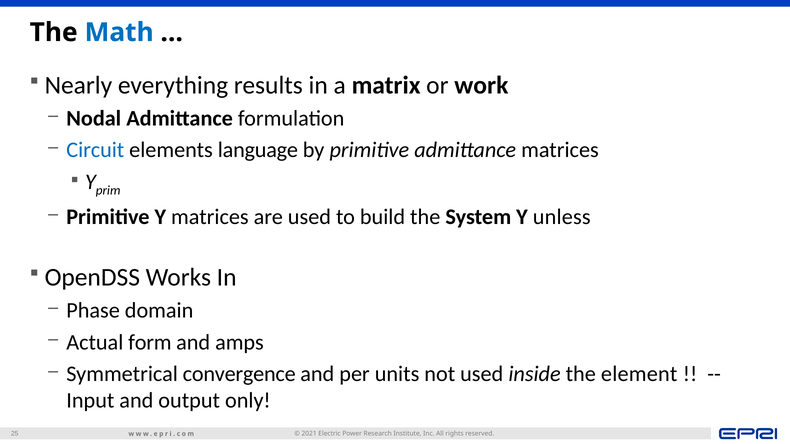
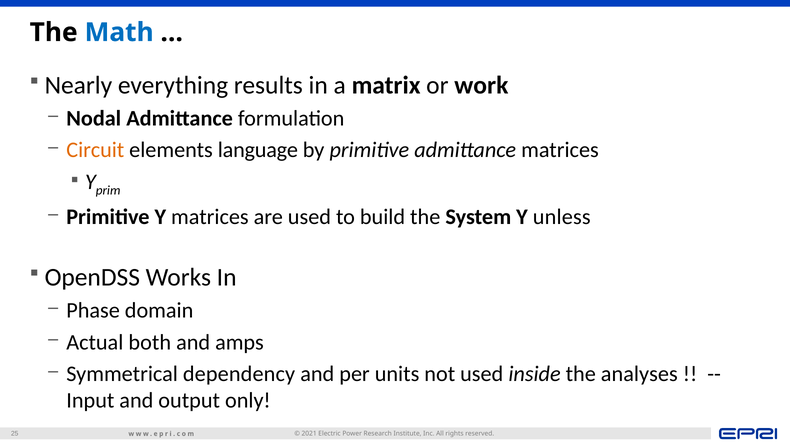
Circuit colour: blue -> orange
form: form -> both
convergence: convergence -> dependency
element: element -> analyses
